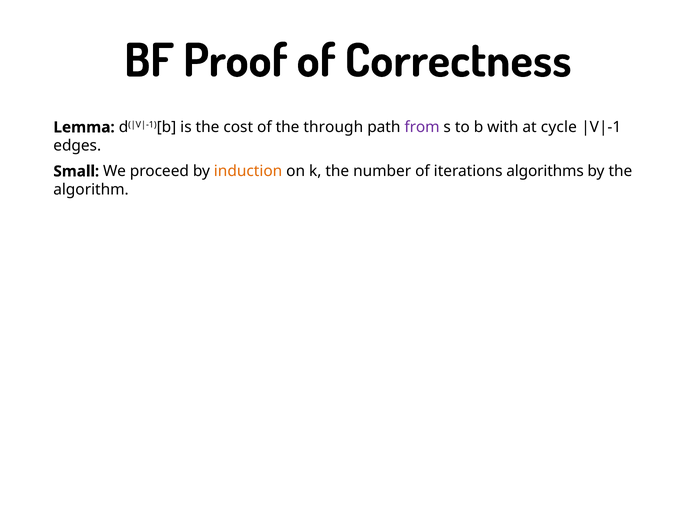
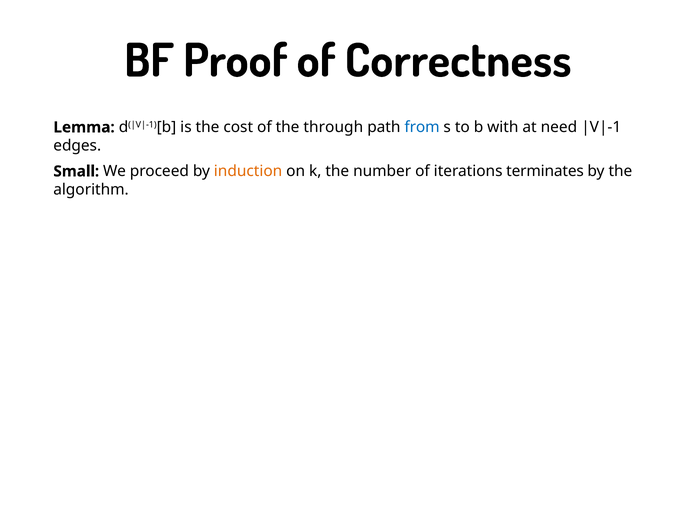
from colour: purple -> blue
cycle: cycle -> need
algorithms: algorithms -> terminates
